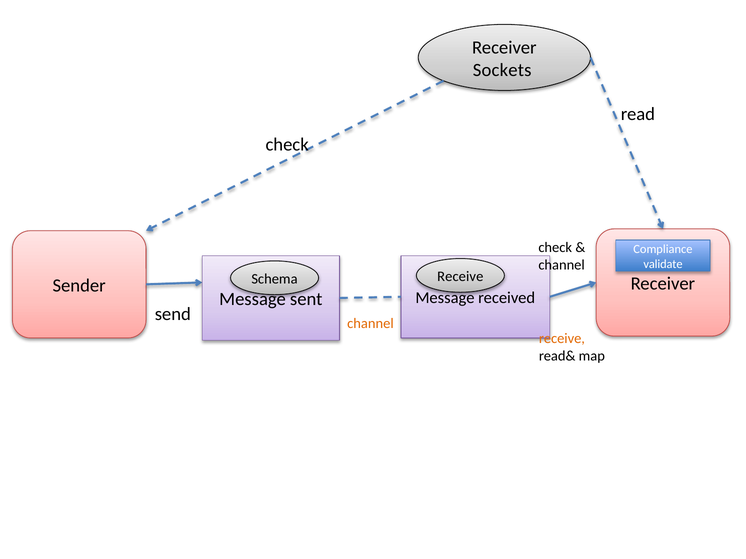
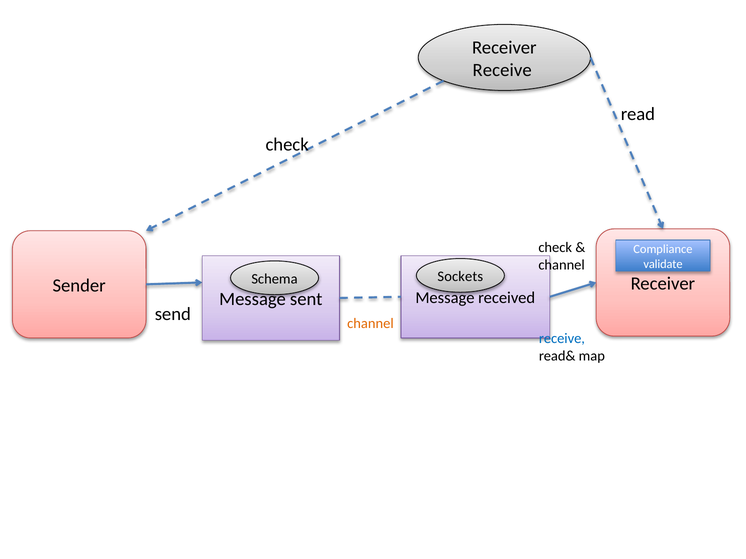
Sockets at (502, 70): Sockets -> Receive
Schema Receive: Receive -> Sockets
receive at (562, 339) colour: orange -> blue
